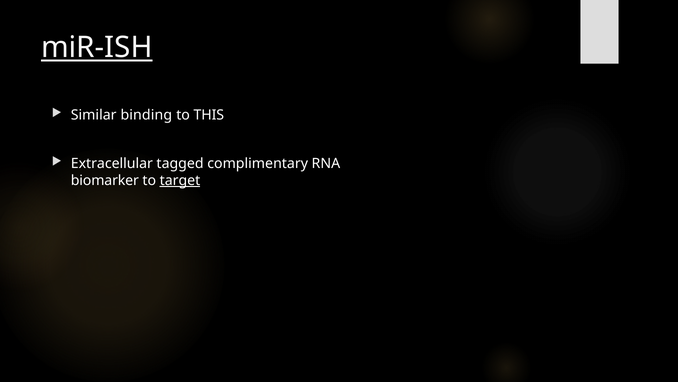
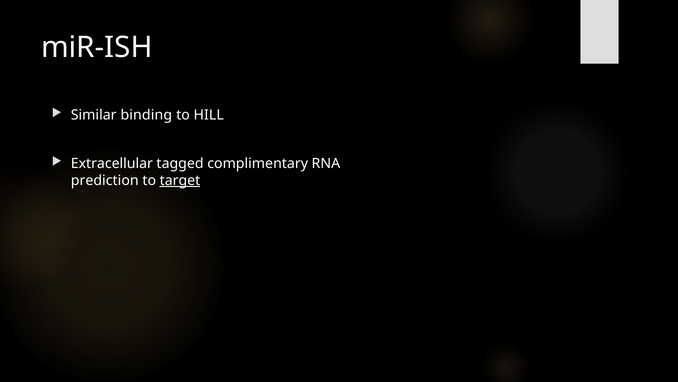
miR-ISH underline: present -> none
THIS: THIS -> HILL
biomarker: biomarker -> prediction
